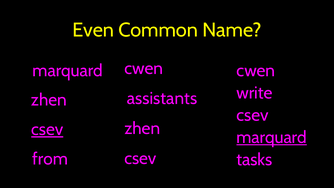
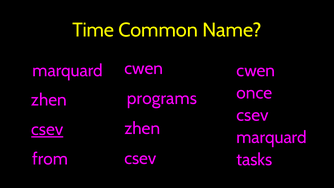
Even: Even -> Time
write: write -> once
assistants: assistants -> programs
marquard at (272, 137) underline: present -> none
